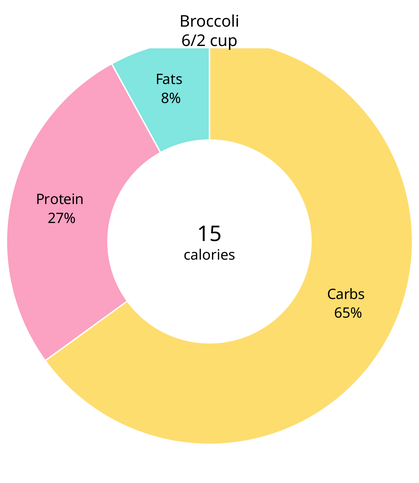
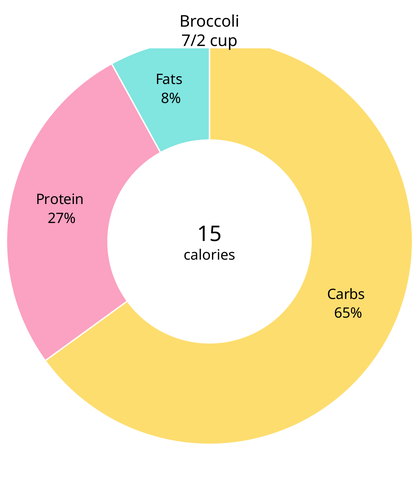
6/2: 6/2 -> 7/2
